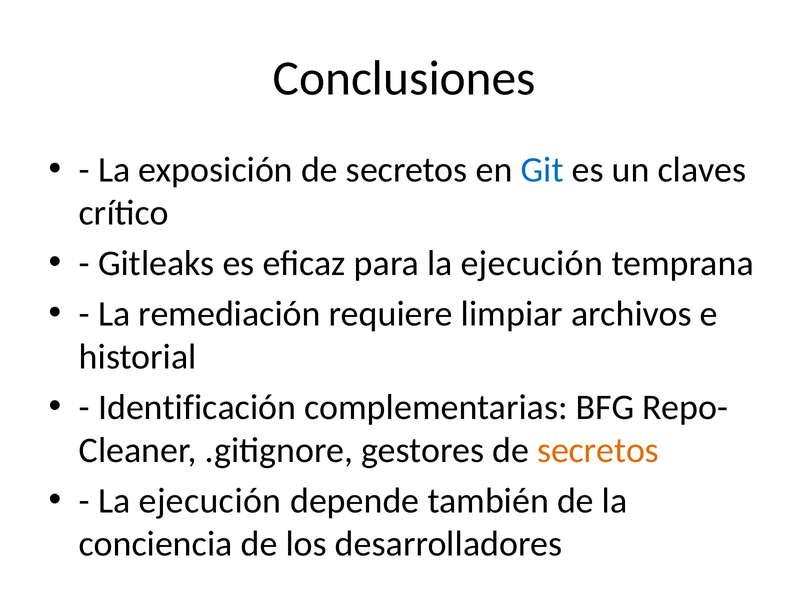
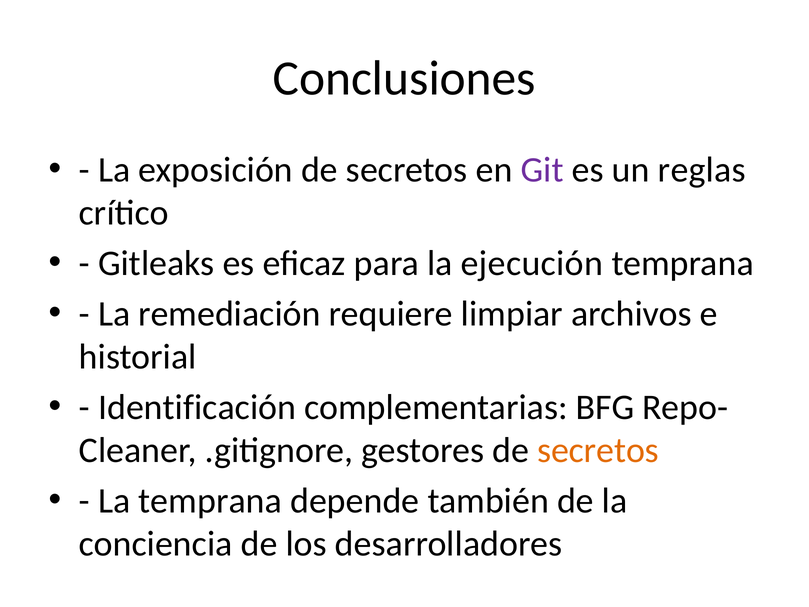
Git colour: blue -> purple
claves: claves -> reglas
ejecución at (210, 501): ejecución -> temprana
